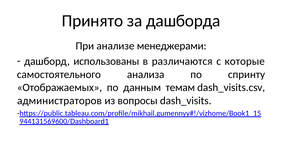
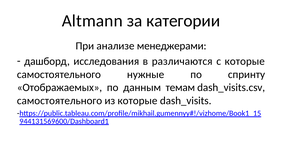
Принято: Принято -> Altmann
дашборда: дашборда -> категории
использованы: использованы -> исследования
анализа: анализа -> нужные
администраторов at (59, 100): администраторов -> самостоятельного
из вопросы: вопросы -> которые
